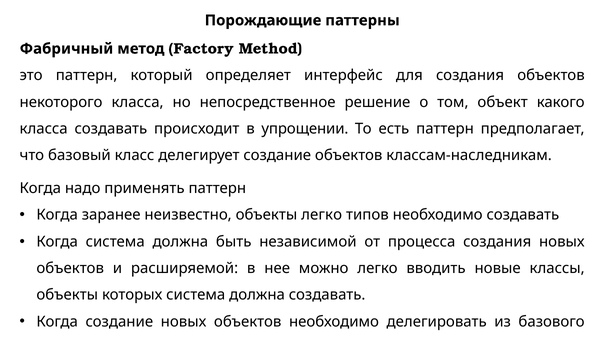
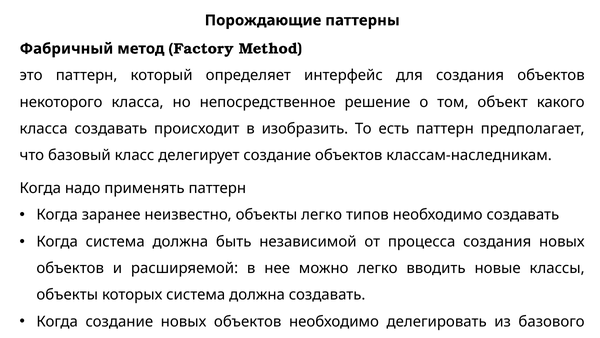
упрощении: упрощении -> изобразить
